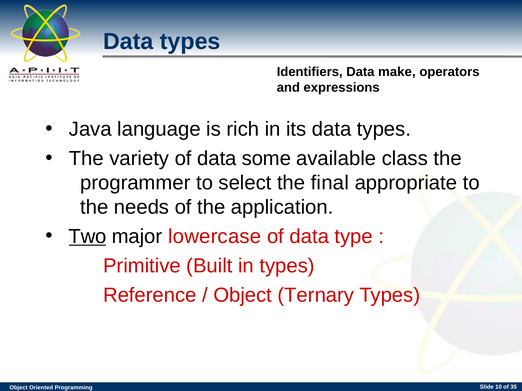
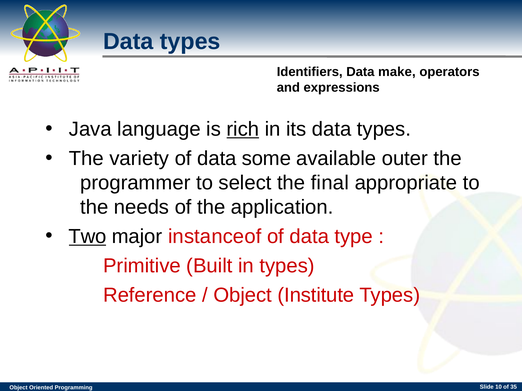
rich underline: none -> present
class: class -> outer
lowercase: lowercase -> instanceof
Ternary: Ternary -> Institute
